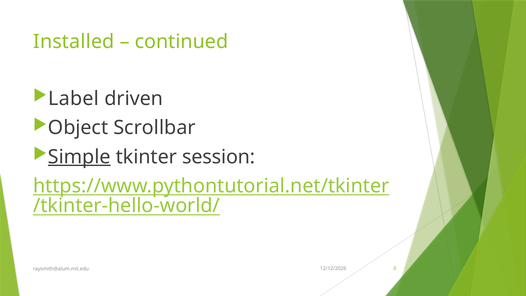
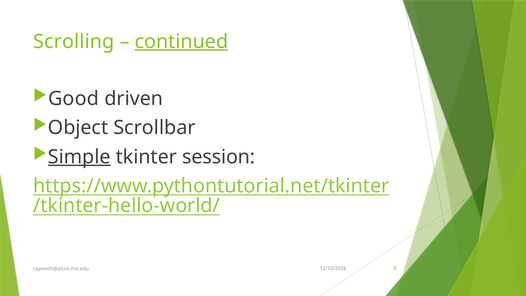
Installed: Installed -> Scrolling
continued underline: none -> present
Label: Label -> Good
